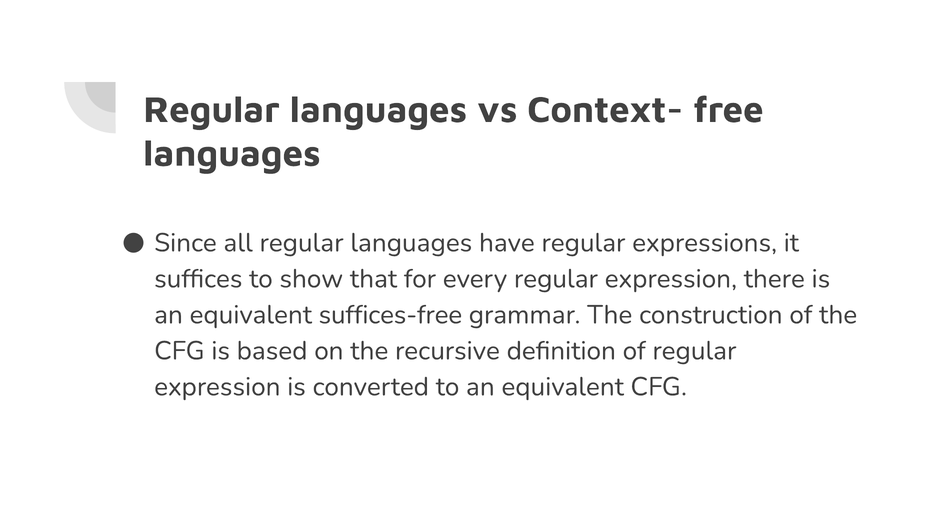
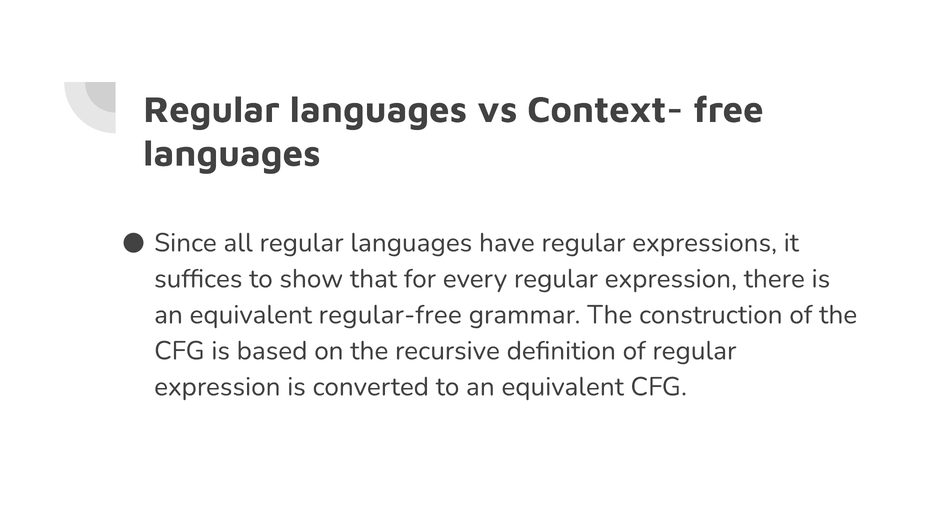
suffices-free: suffices-free -> regular-free
